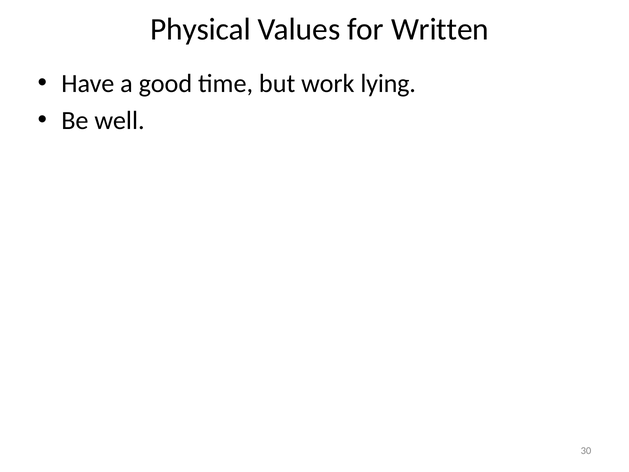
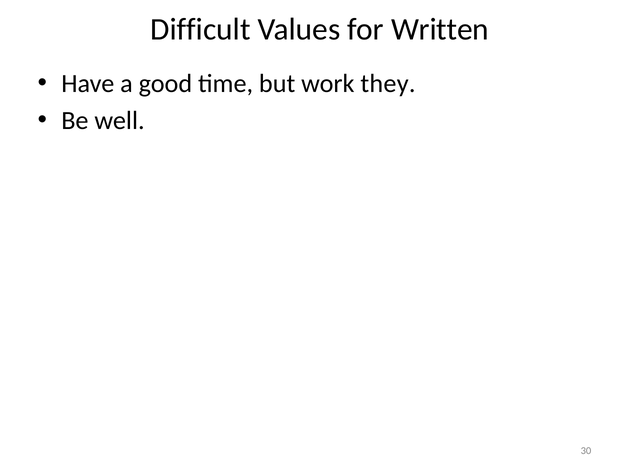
Physical: Physical -> Difficult
lying: lying -> they
